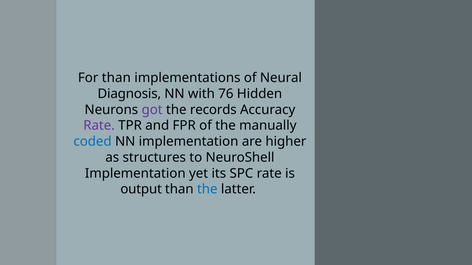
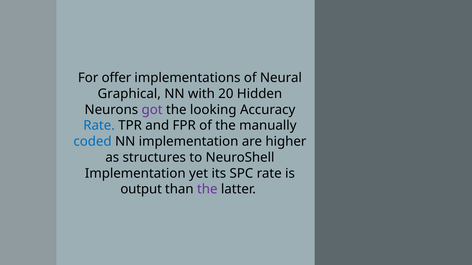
For than: than -> offer
Diagnosis: Diagnosis -> Graphical
76: 76 -> 20
records: records -> looking
Rate at (99, 126) colour: purple -> blue
the at (207, 190) colour: blue -> purple
